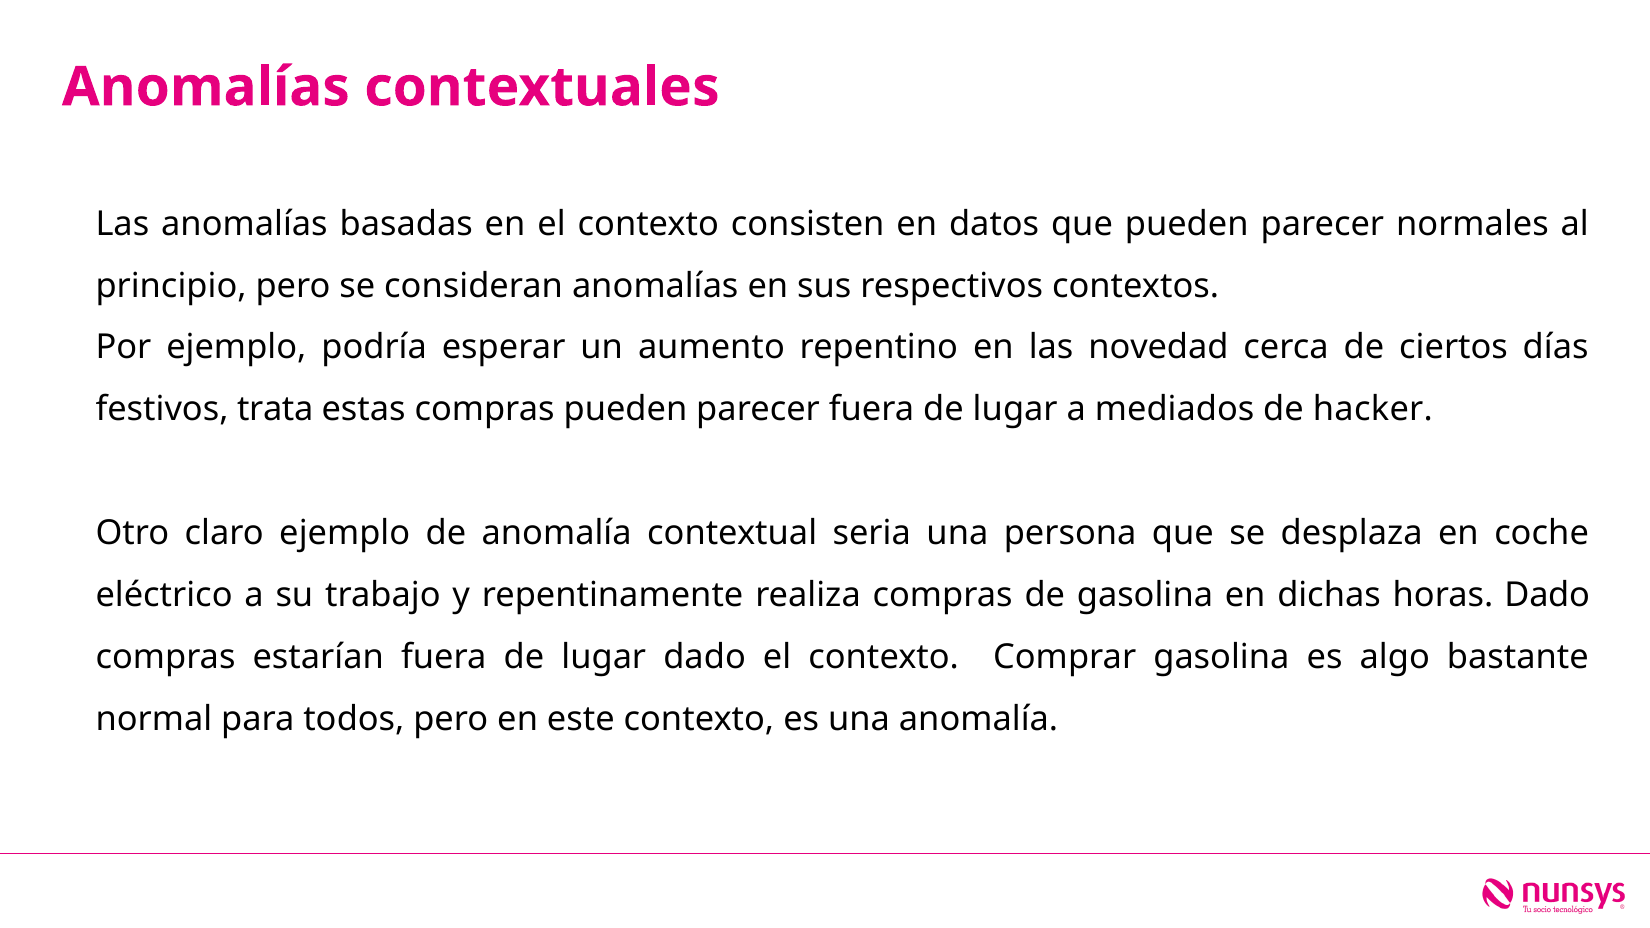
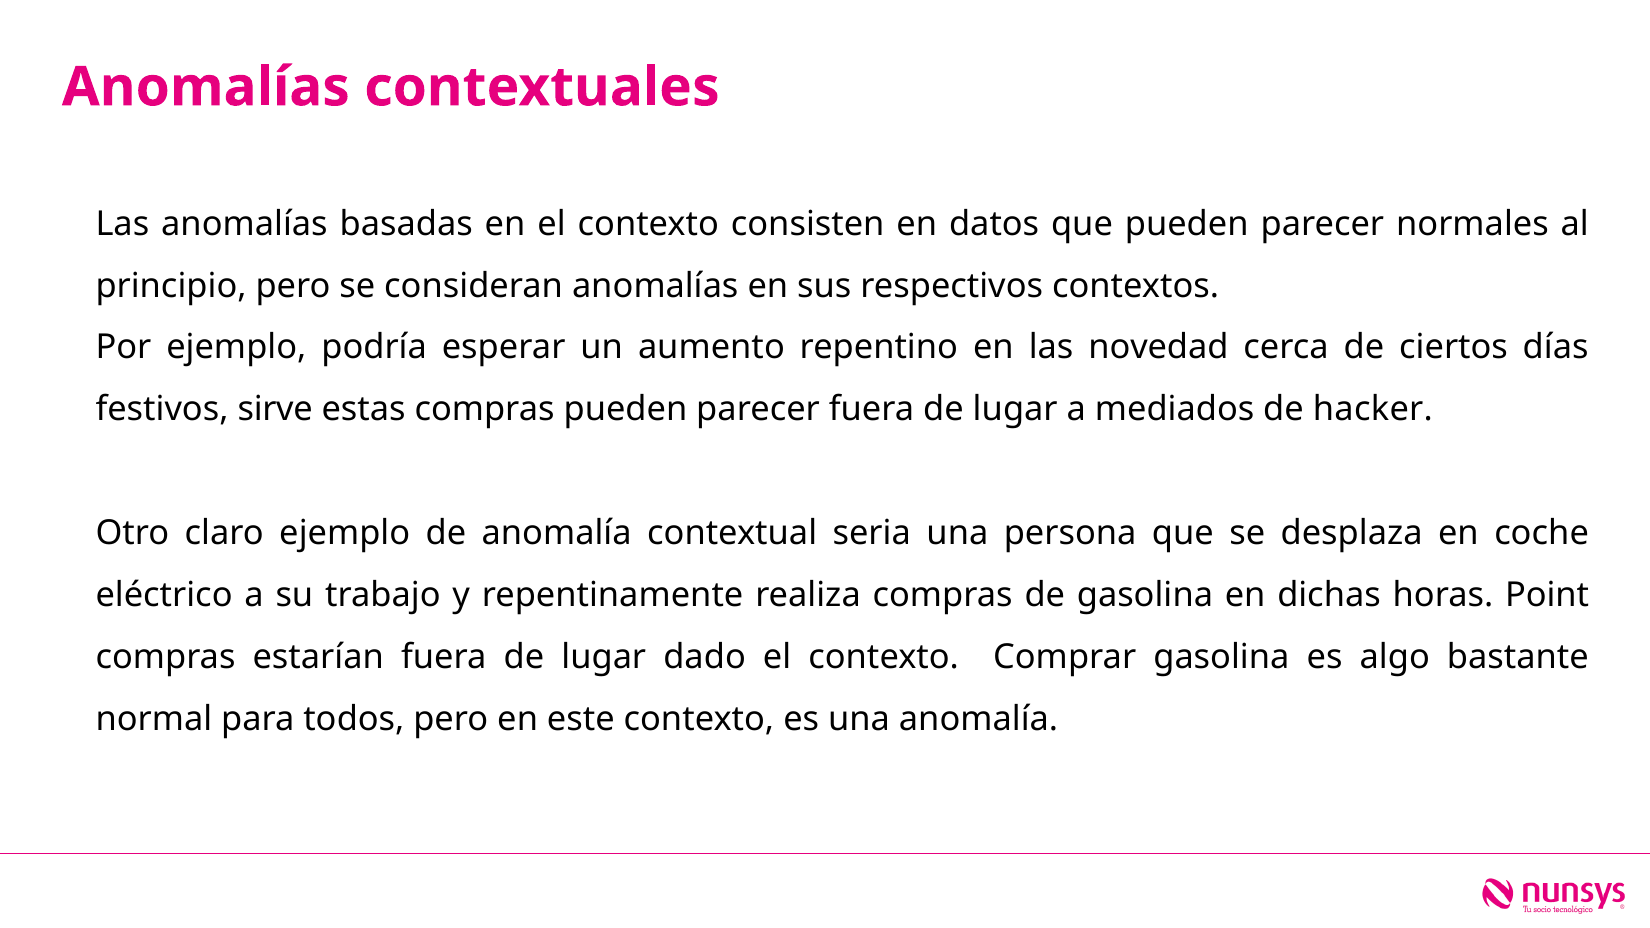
trata: trata -> sirve
horas Dado: Dado -> Point
